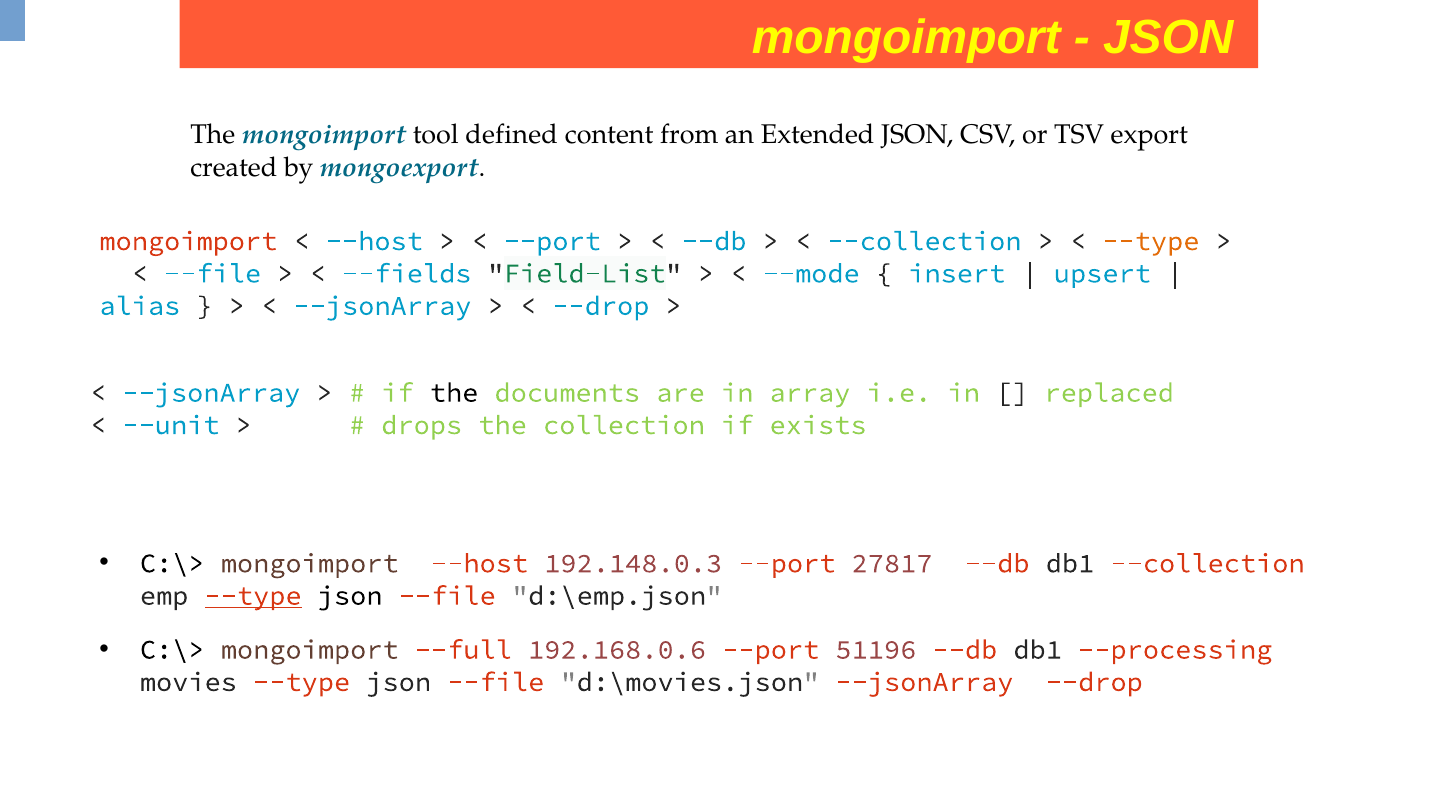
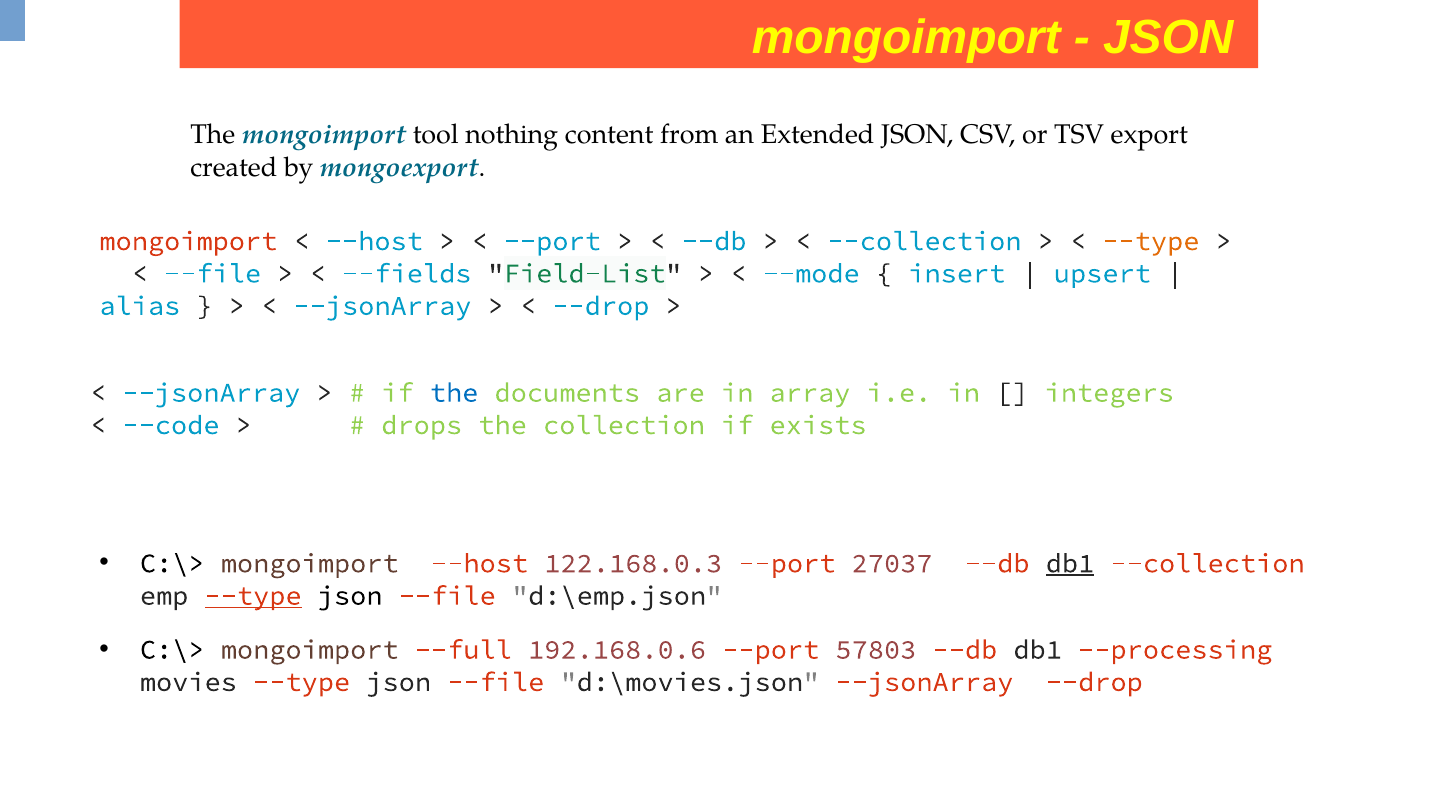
defined: defined -> nothing
the at (454, 393) colour: black -> blue
replaced: replaced -> integers
--unit: --unit -> --code
192.148.0.3: 192.148.0.3 -> 122.168.0.3
27817: 27817 -> 27037
db1 at (1070, 563) underline: none -> present
51196: 51196 -> 57803
